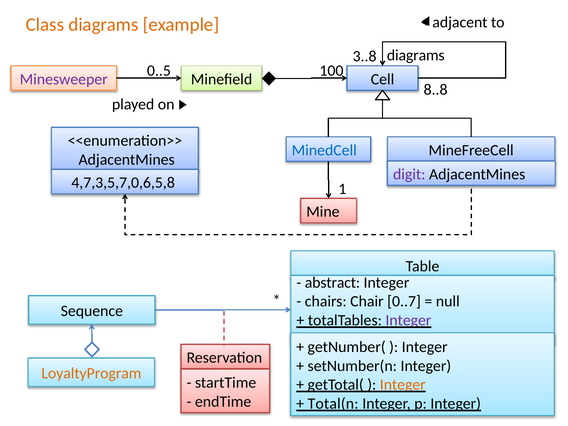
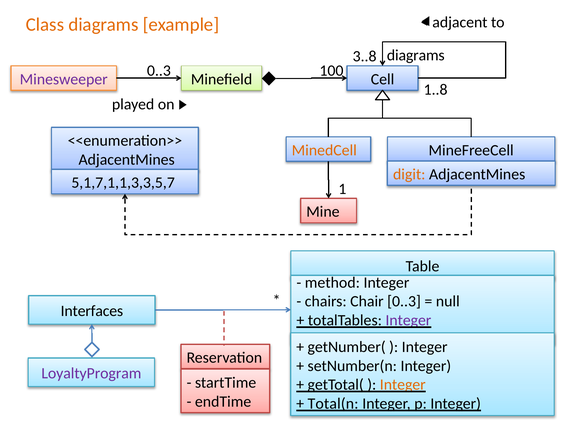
0..5 at (159, 71): 0..5 -> 0..3
8..8: 8..8 -> 1..8
MinedCell colour: blue -> orange
digit colour: purple -> orange
4,7,3,5,7,0,6,5,8: 4,7,3,5,7,0,6,5,8 -> 5,1,7,1,1,3,3,5,7
abstract: abstract -> method
Chair 0..7: 0..7 -> 0..3
Sequence: Sequence -> Interfaces
LoyaltyProgram colour: orange -> purple
